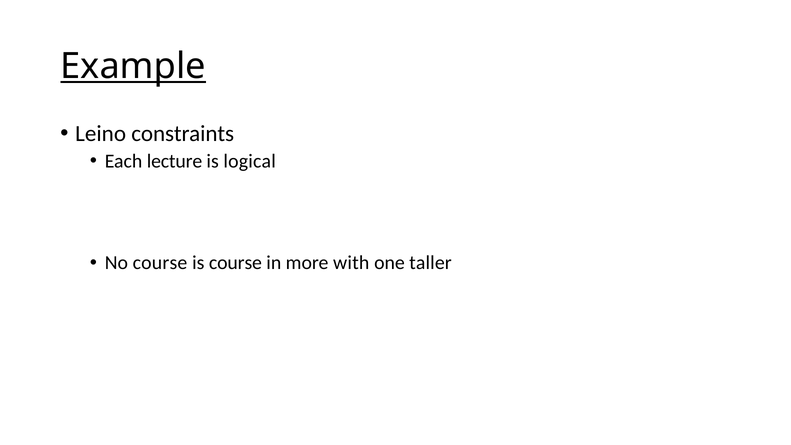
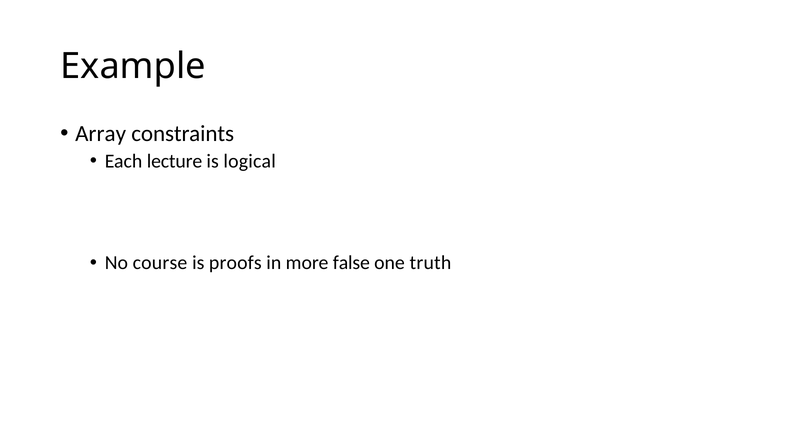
Example underline: present -> none
Leino: Leino -> Array
is course: course -> proofs
with: with -> false
taller: taller -> truth
